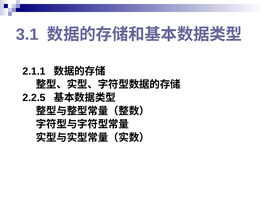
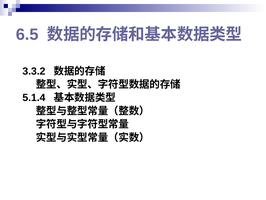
3.1: 3.1 -> 6.5
2.1.1: 2.1.1 -> 3.3.2
2.2.5: 2.2.5 -> 5.1.4
